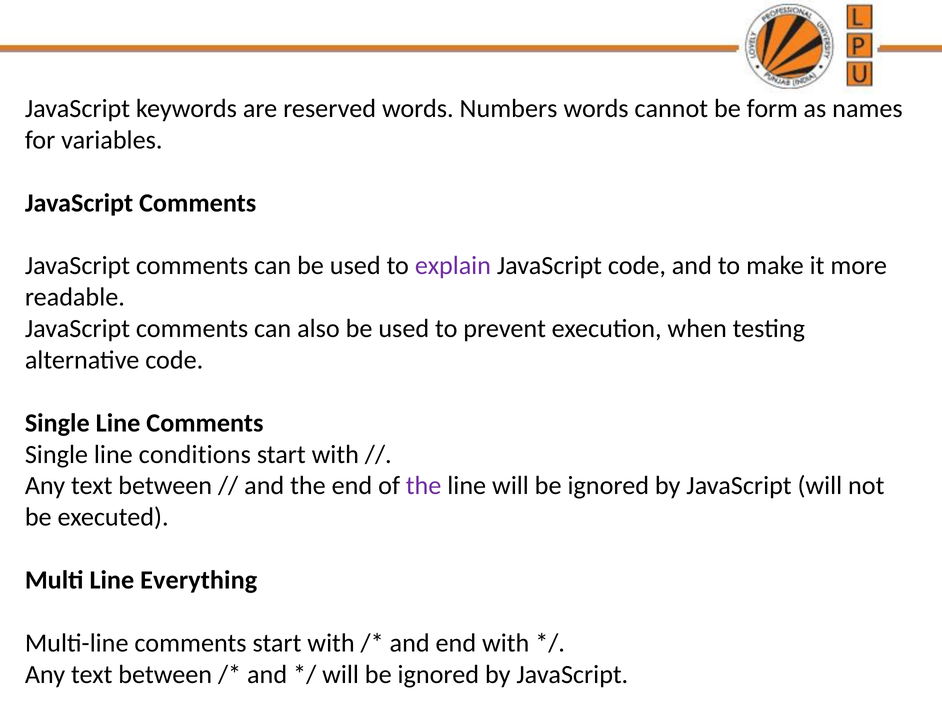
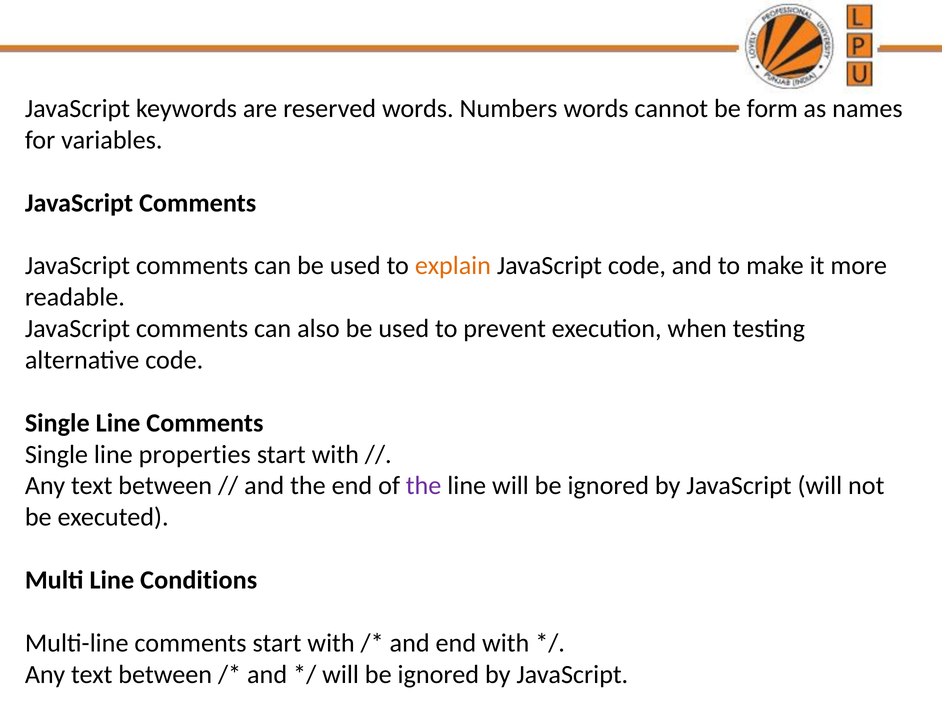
explain colour: purple -> orange
conditions: conditions -> properties
Everything: Everything -> Conditions
